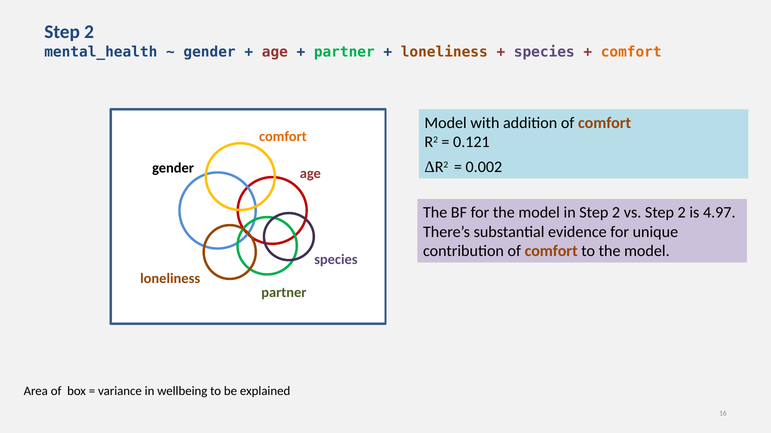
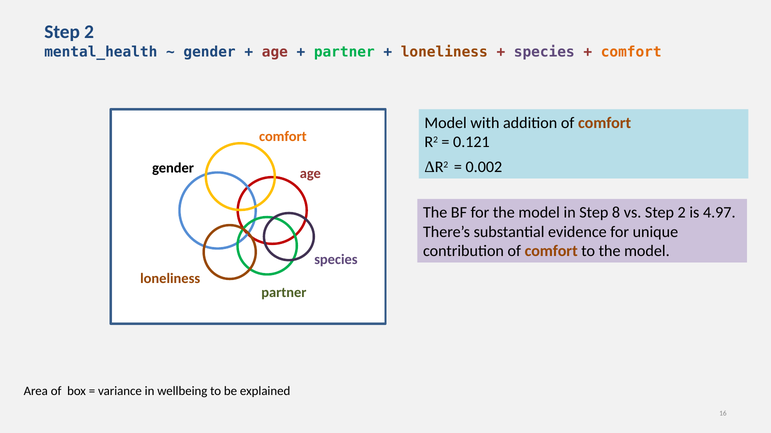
in Step 2: 2 -> 8
